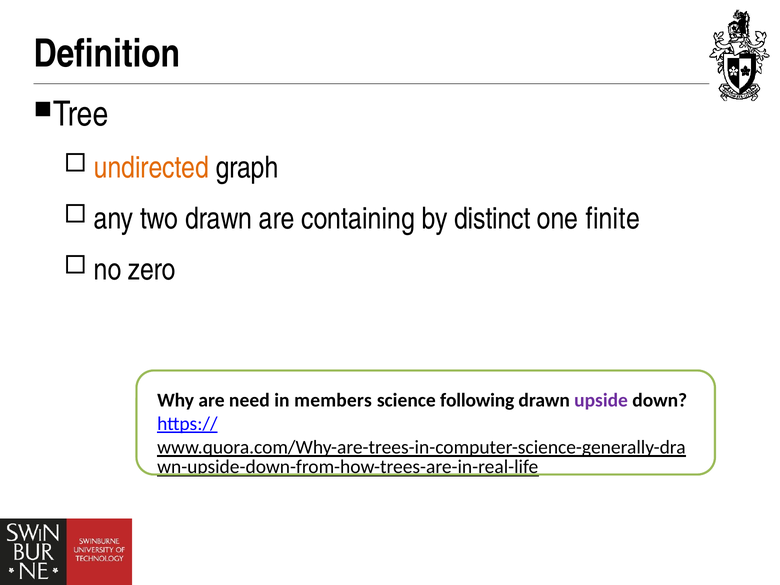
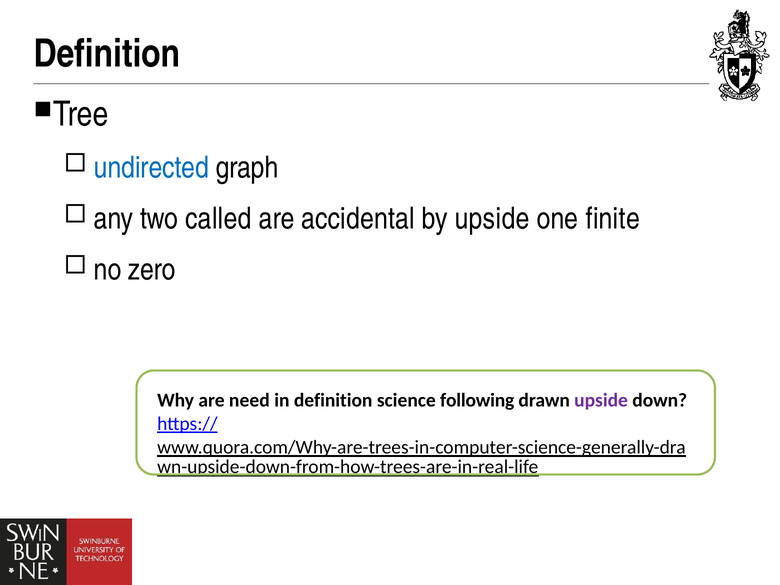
undirected colour: orange -> blue
two drawn: drawn -> called
containing: containing -> accidental
by distinct: distinct -> upside
in members: members -> definition
